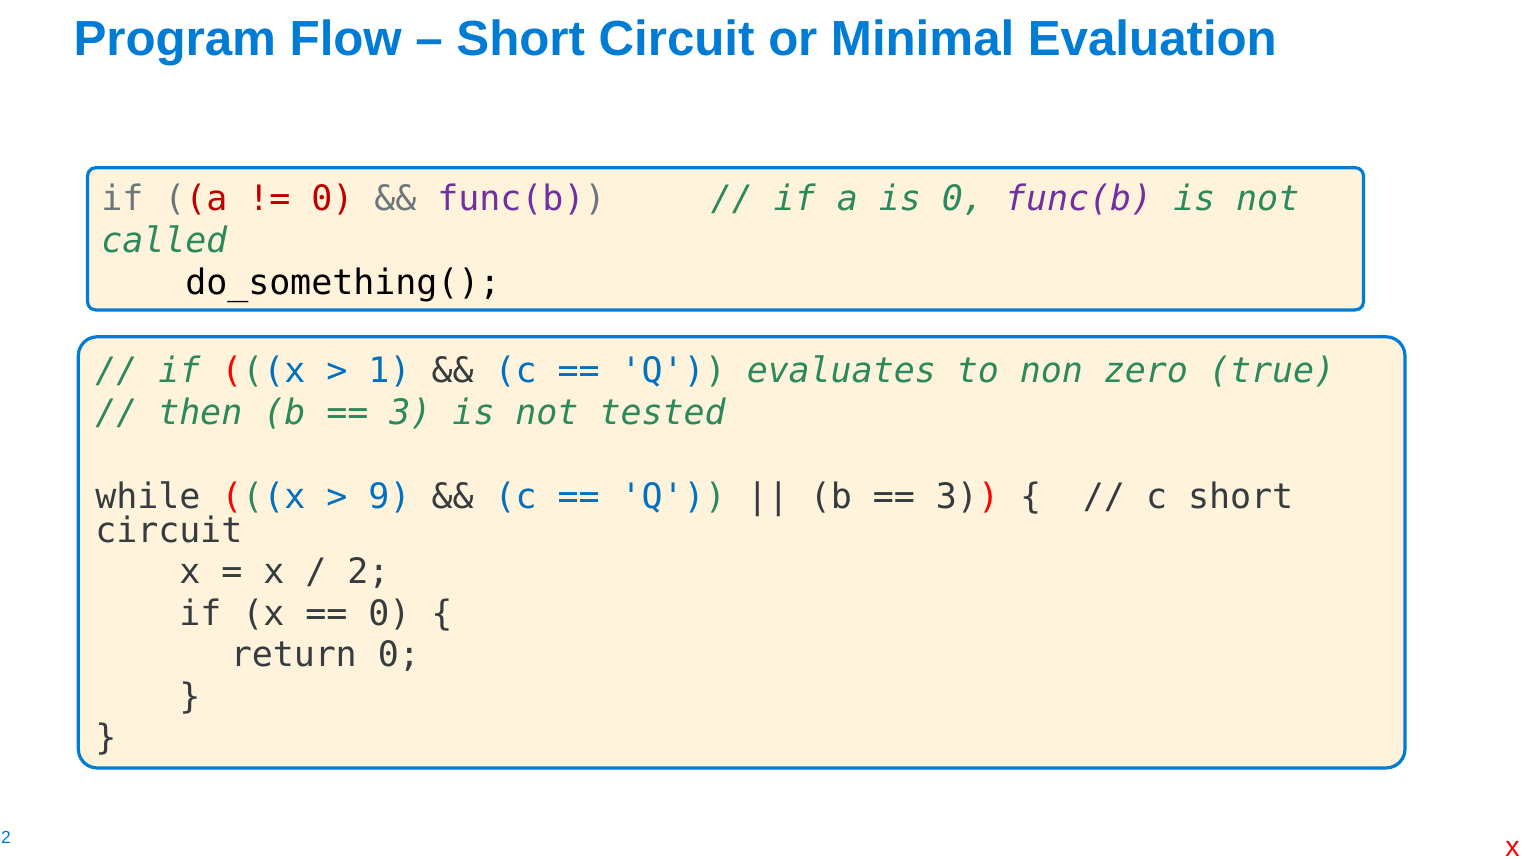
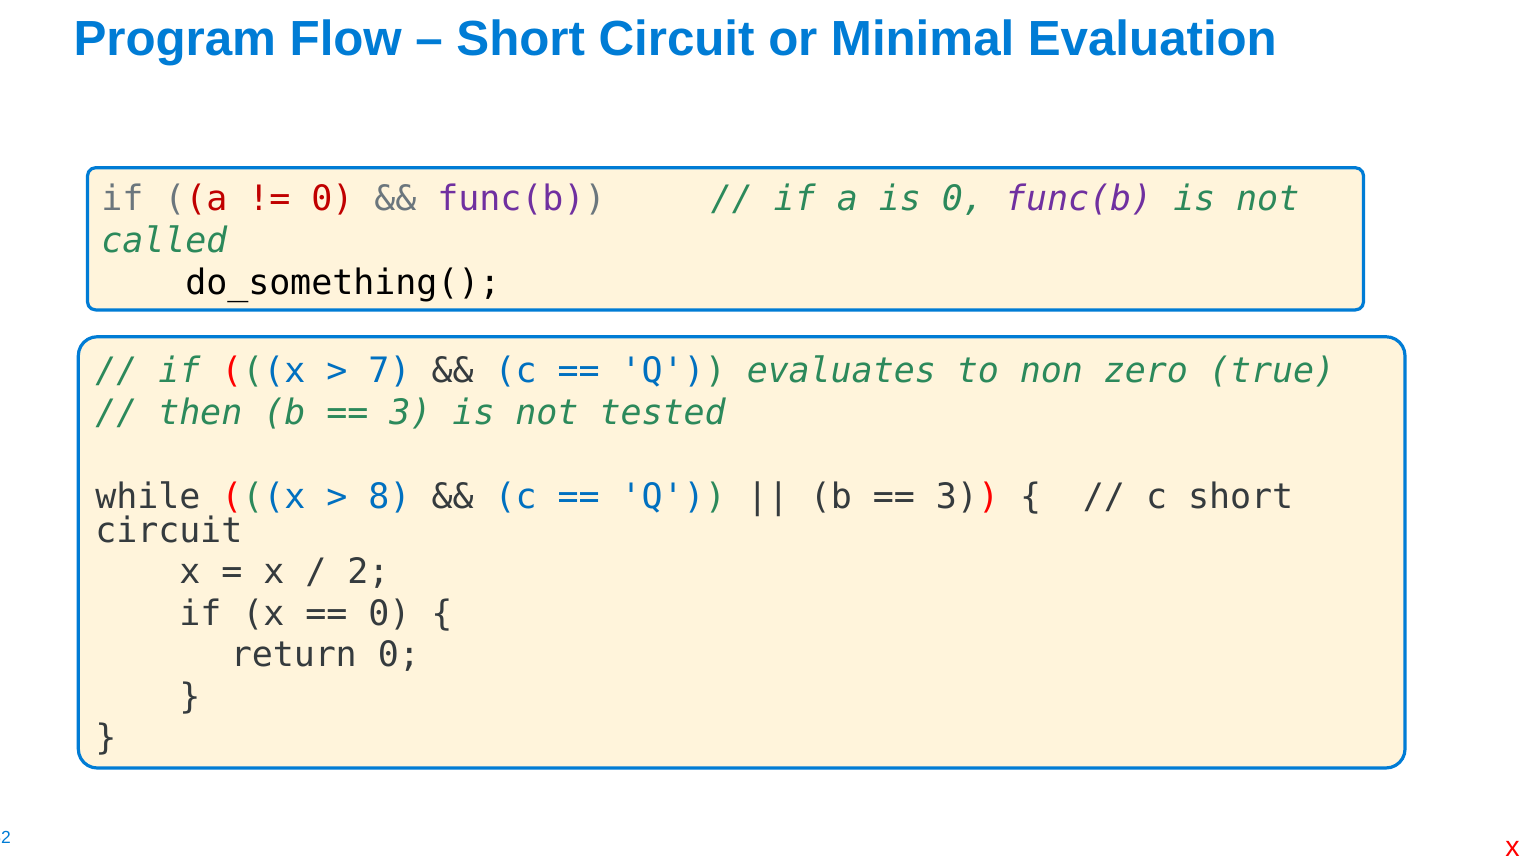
1: 1 -> 7
9: 9 -> 8
